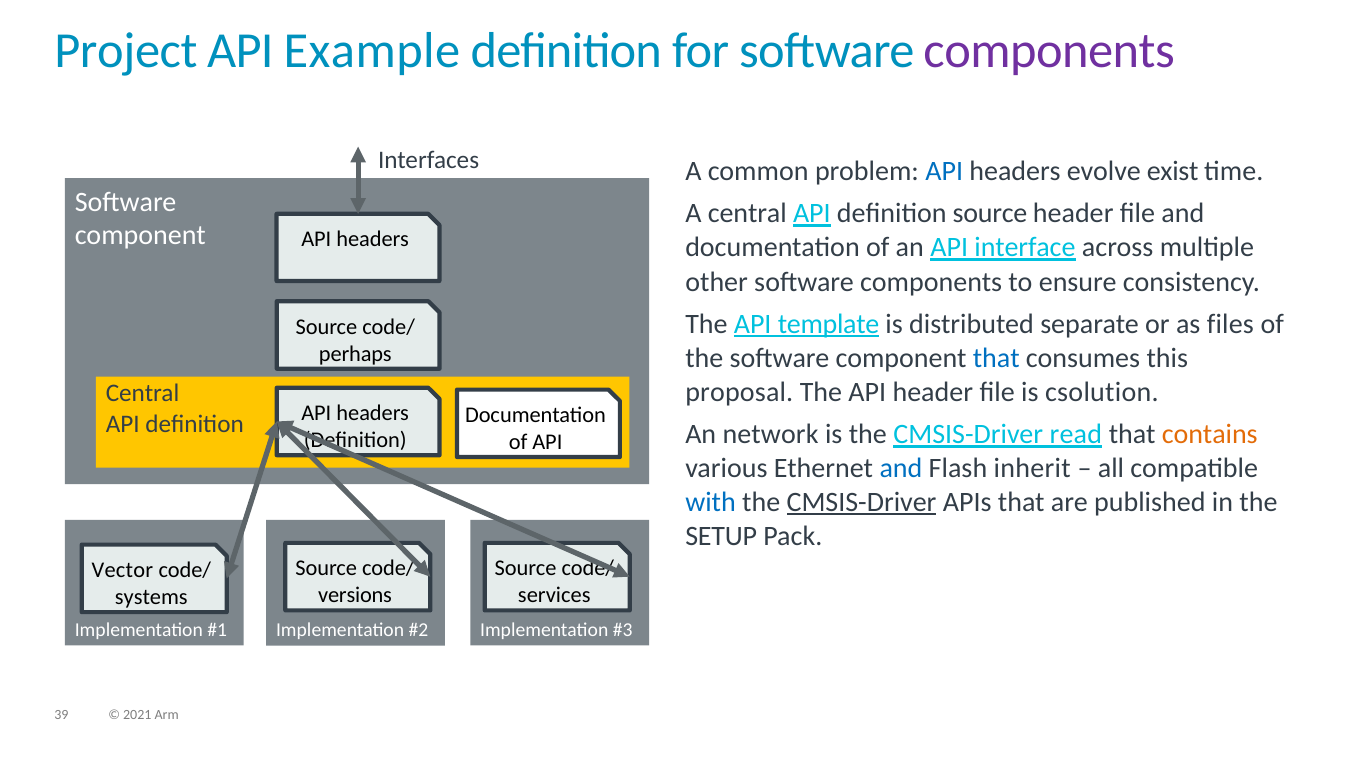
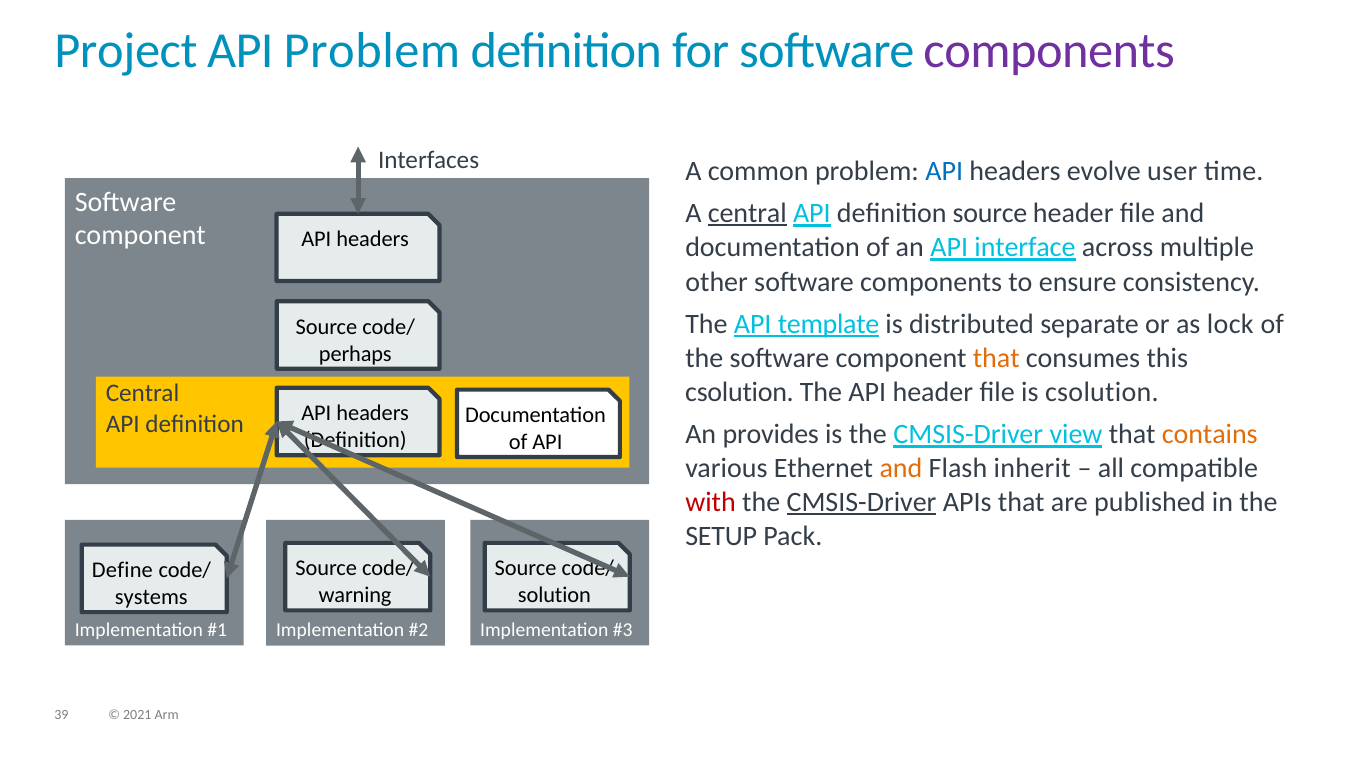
API Example: Example -> Problem
exist: exist -> user
central at (747, 213) underline: none -> present
files: files -> lock
that at (996, 358) colour: blue -> orange
proposal at (739, 392): proposal -> csolution
network: network -> provides
read: read -> view
and at (901, 468) colour: blue -> orange
with colour: blue -> red
Vector: Vector -> Define
versions: versions -> warning
services: services -> solution
